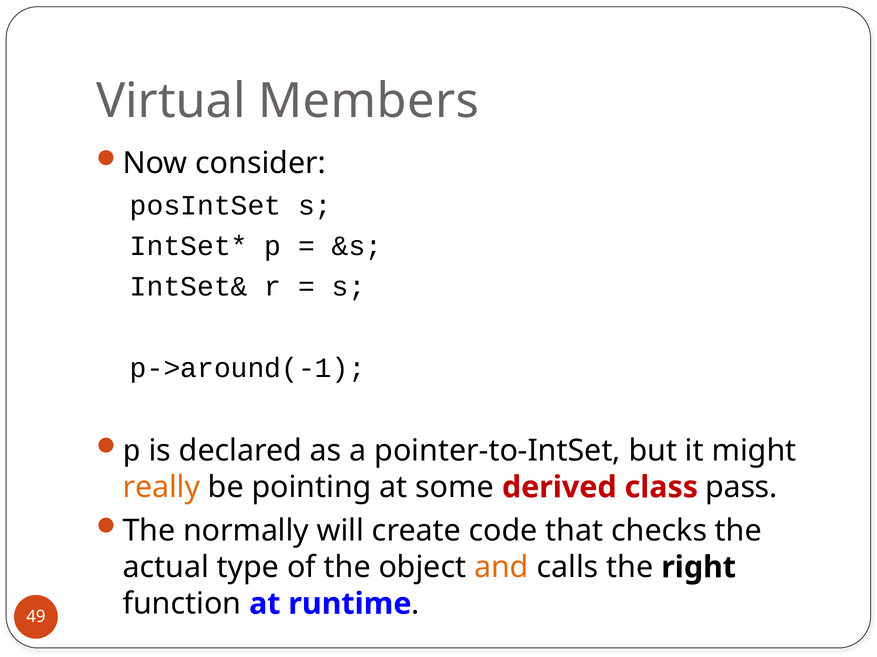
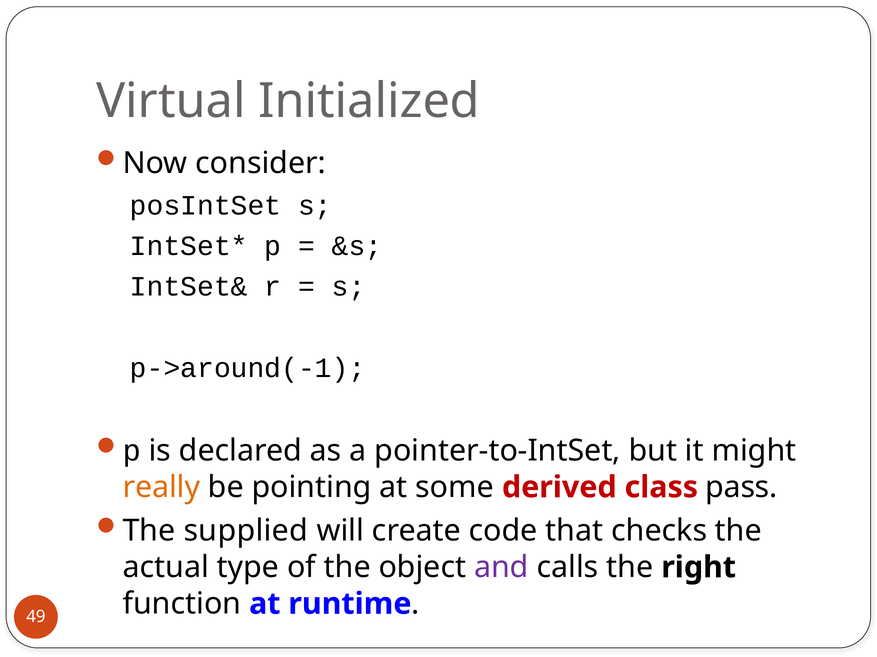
Members: Members -> Initialized
normally: normally -> supplied
and colour: orange -> purple
